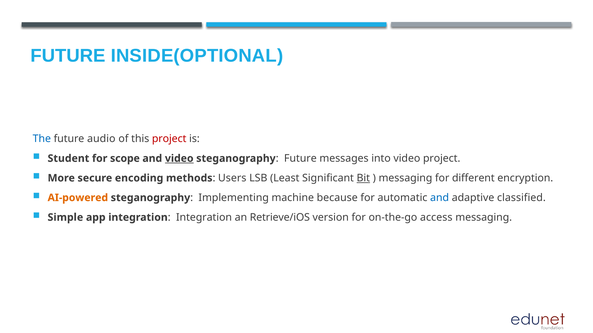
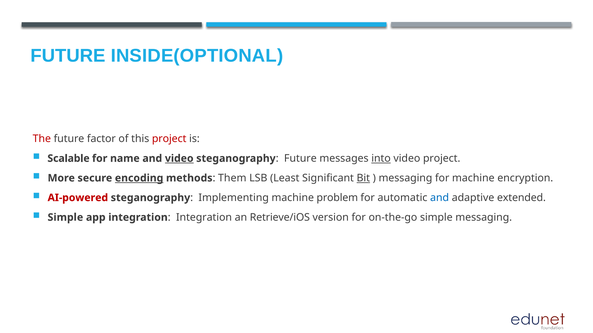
The colour: blue -> red
audio: audio -> factor
Student: Student -> Scalable
scope: scope -> name
into underline: none -> present
encoding underline: none -> present
Users: Users -> Them
for different: different -> machine
AI-powered colour: orange -> red
because: because -> problem
classified: classified -> extended
on-the-go access: access -> simple
